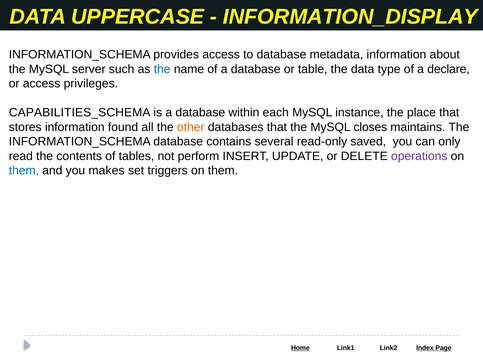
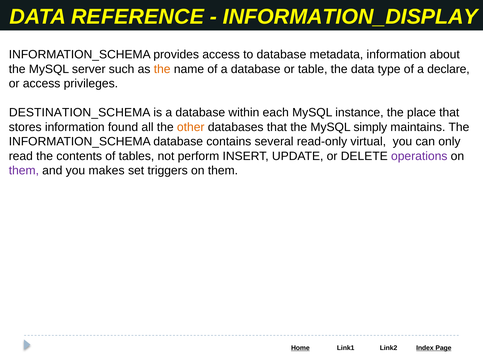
UPPERCASE: UPPERCASE -> REFERENCE
the at (162, 69) colour: blue -> orange
CAPABILITIES_SCHEMA: CAPABILITIES_SCHEMA -> DESTINATION_SCHEMA
closes: closes -> simply
saved: saved -> virtual
them at (24, 171) colour: blue -> purple
